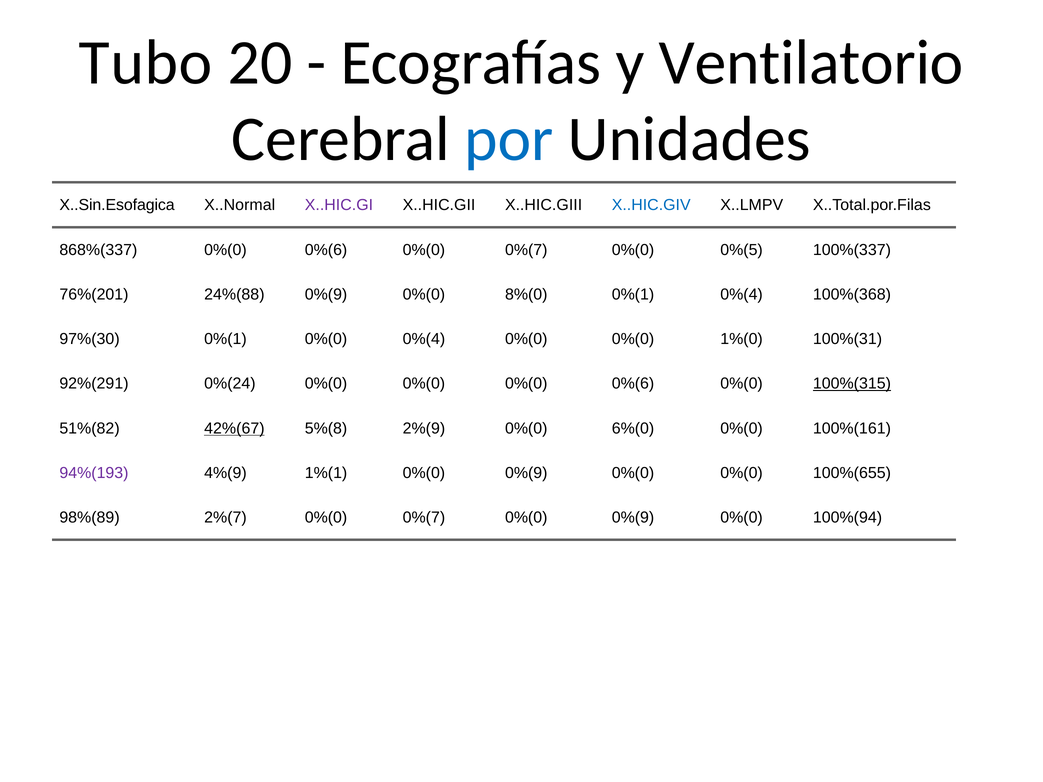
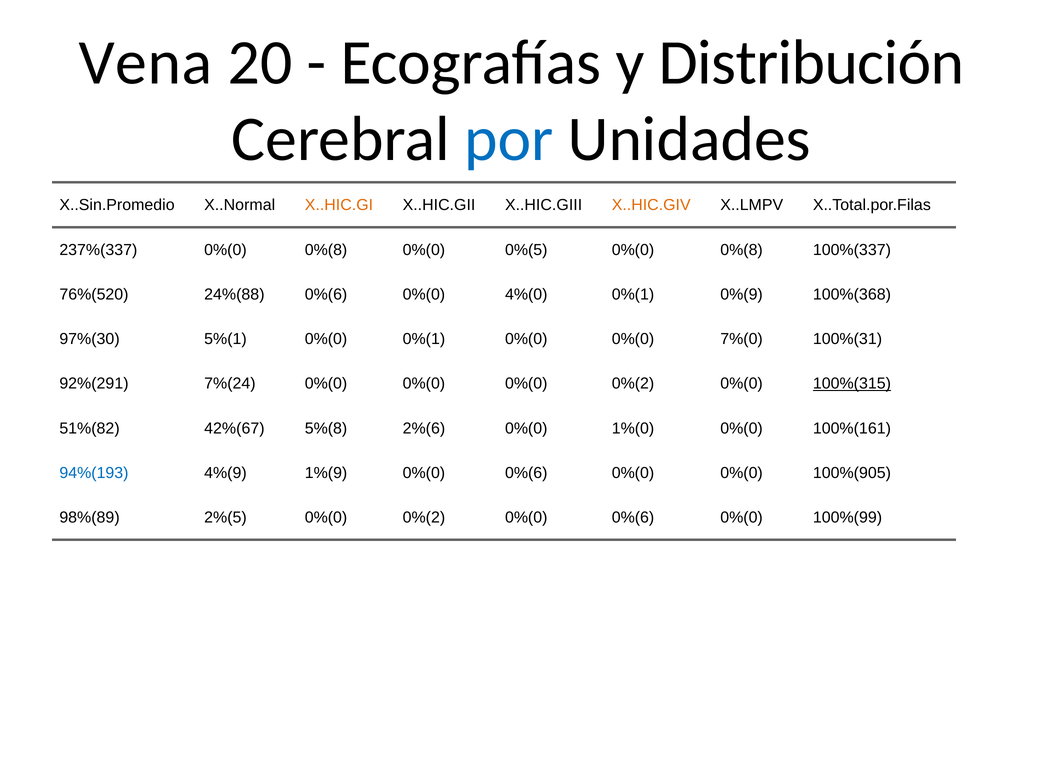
Tubo: Tubo -> Vena
Ventilatorio: Ventilatorio -> Distribución
X..Sin.Esofagica: X..Sin.Esofagica -> X..Sin.Promedio
X..HIC.GI colour: purple -> orange
X..HIC.GIV colour: blue -> orange
868%(337: 868%(337 -> 237%(337
0%(6 at (326, 250): 0%(6 -> 0%(8
0%(7 at (526, 250): 0%(7 -> 0%(5
0%(5 at (742, 250): 0%(5 -> 0%(8
76%(201: 76%(201 -> 76%(520
24%(88 0%(9: 0%(9 -> 0%(6
8%(0: 8%(0 -> 4%(0
0%(1 0%(4: 0%(4 -> 0%(9
97%(30 0%(1: 0%(1 -> 5%(1
0%(0 0%(4: 0%(4 -> 0%(1
1%(0: 1%(0 -> 7%(0
0%(24: 0%(24 -> 7%(24
0%(0 0%(0 0%(6: 0%(6 -> 0%(2
42%(67 underline: present -> none
2%(9: 2%(9 -> 2%(6
6%(0: 6%(0 -> 1%(0
94%(193 colour: purple -> blue
1%(1: 1%(1 -> 1%(9
0%(9 at (526, 473): 0%(9 -> 0%(6
100%(655: 100%(655 -> 100%(905
2%(7: 2%(7 -> 2%(5
0%(7 at (424, 518): 0%(7 -> 0%(2
0%(9 at (633, 518): 0%(9 -> 0%(6
100%(94: 100%(94 -> 100%(99
